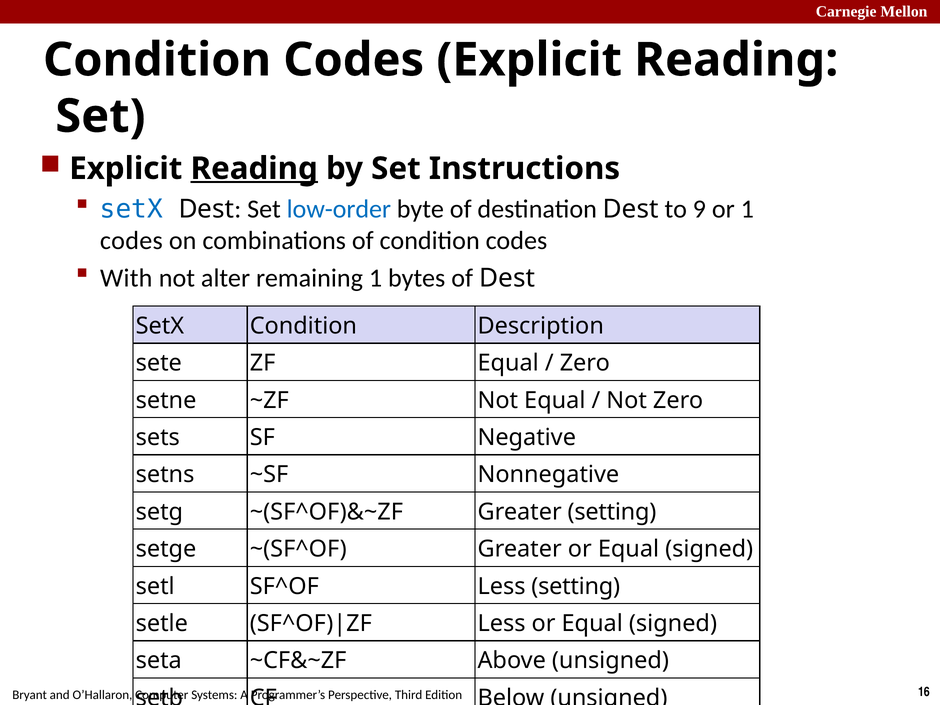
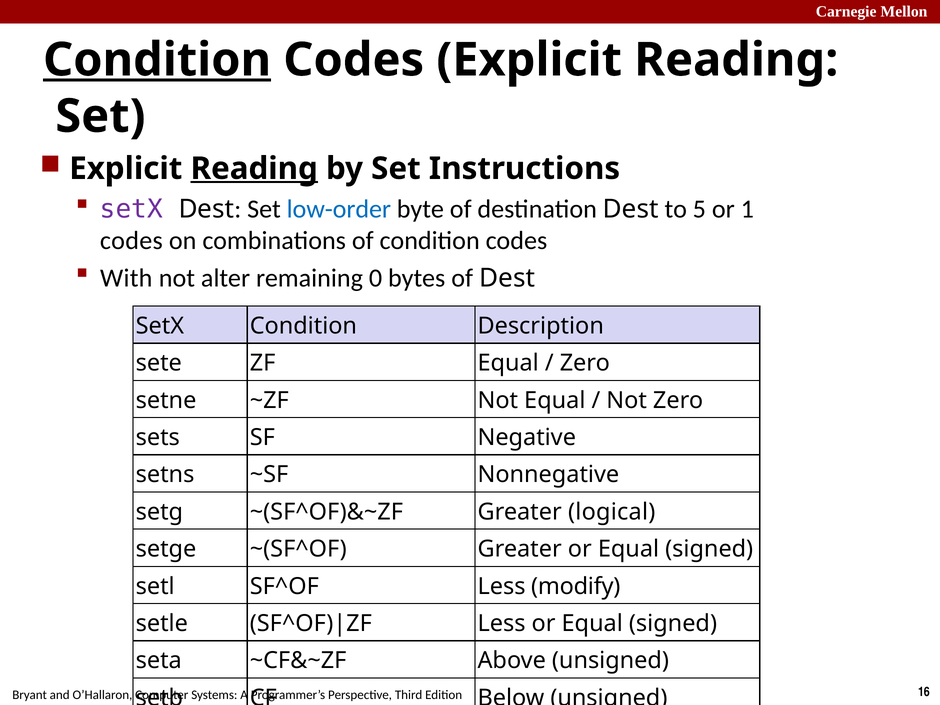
Condition at (157, 60) underline: none -> present
setX at (131, 209) colour: blue -> purple
9: 9 -> 5
remaining 1: 1 -> 0
Greater setting: setting -> logical
Less setting: setting -> modify
